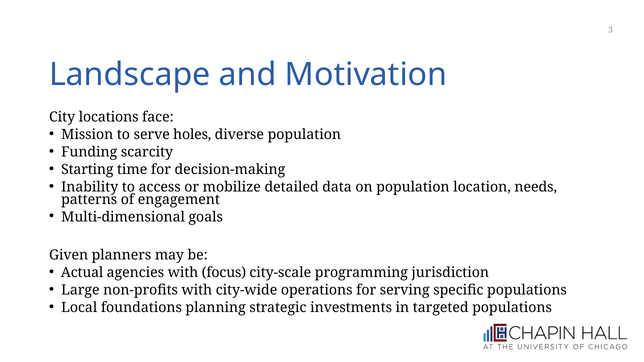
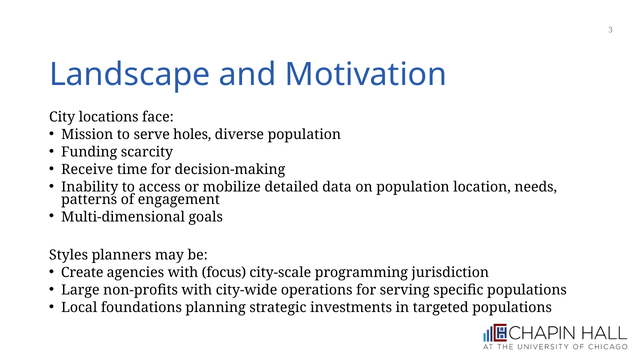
Starting: Starting -> Receive
Given: Given -> Styles
Actual: Actual -> Create
